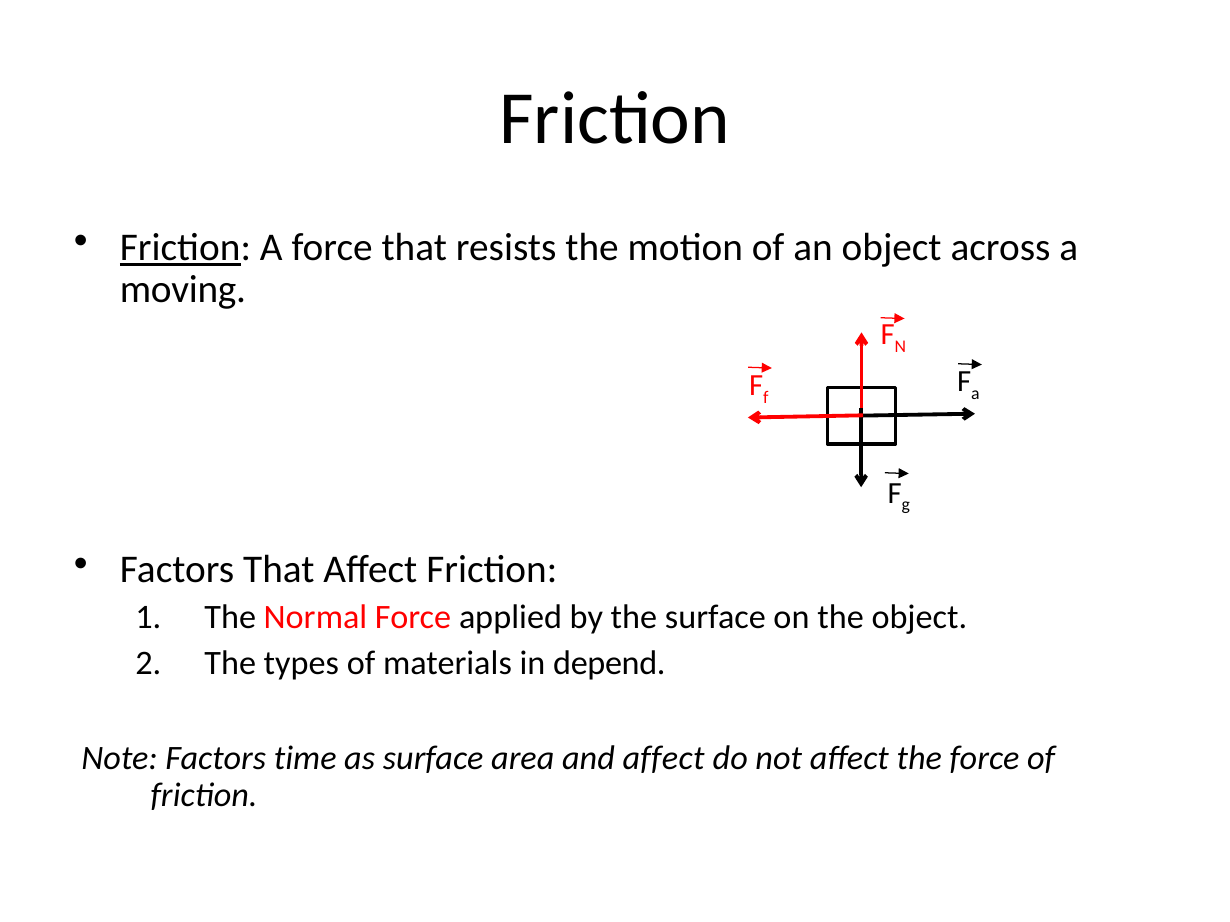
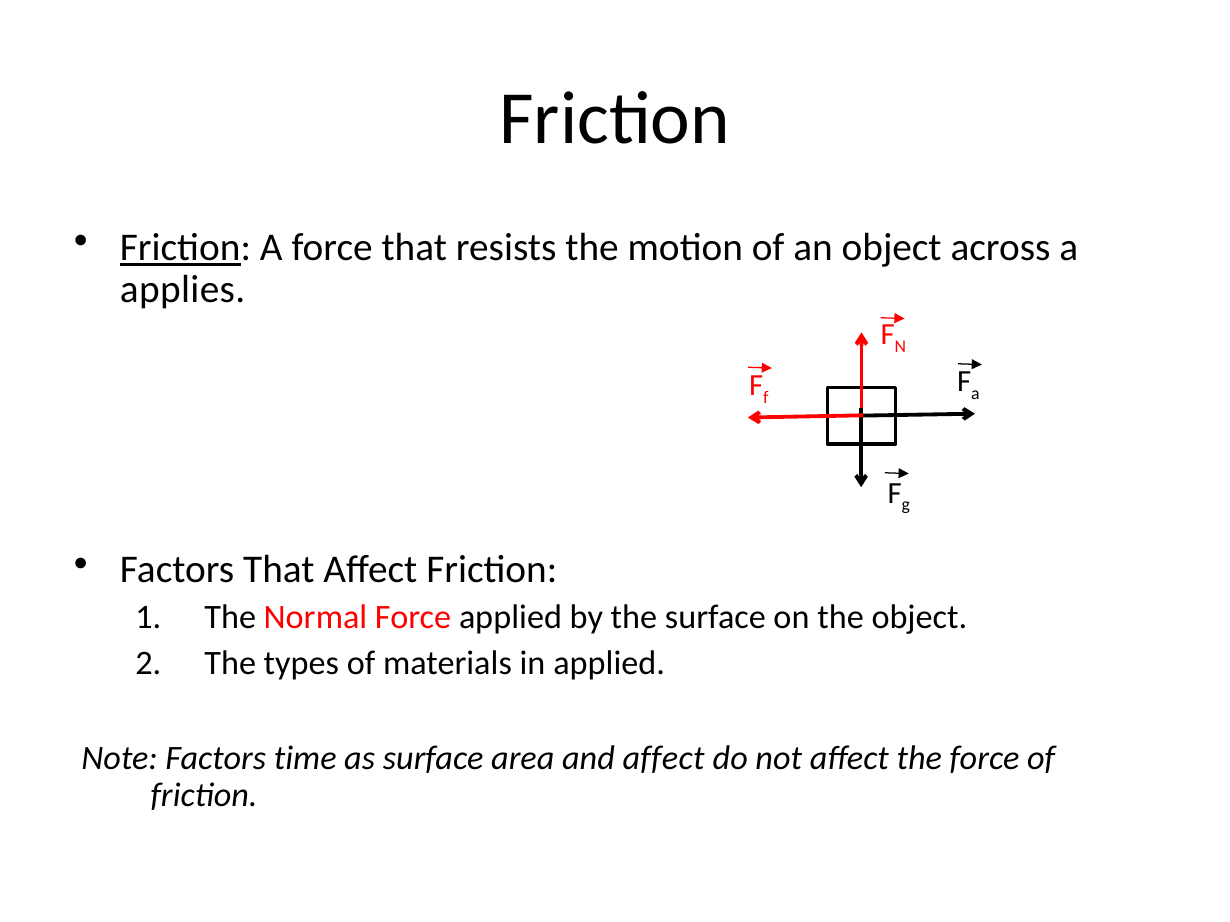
moving: moving -> applies
in depend: depend -> applied
